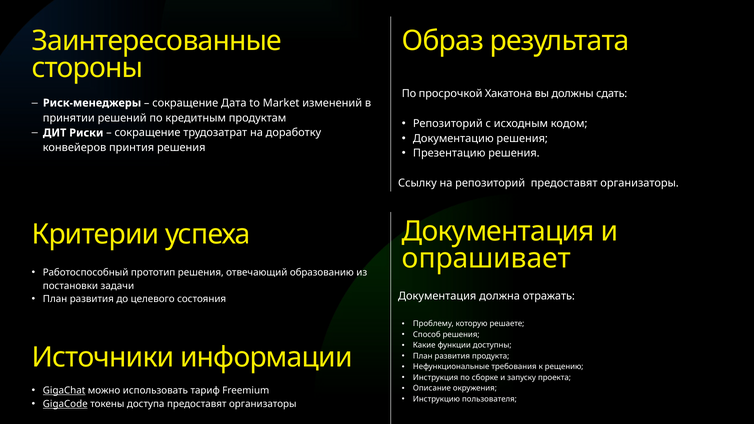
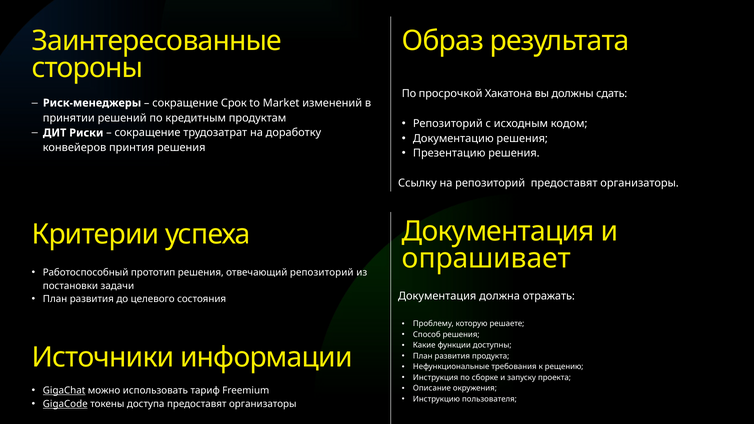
Дата: Дата -> Срок
отвечающий образованию: образованию -> репозиторий
